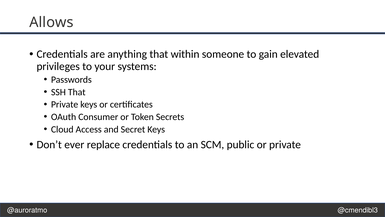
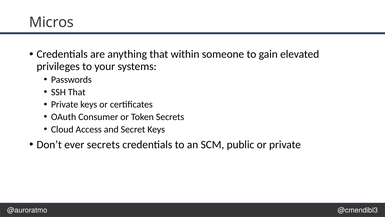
Allows: Allows -> Micros
ever replace: replace -> secrets
